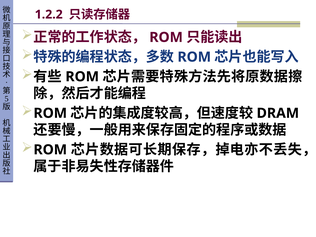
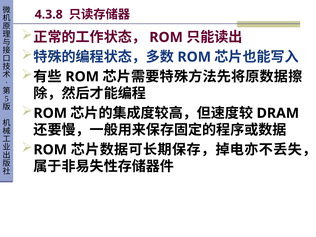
1.2.2: 1.2.2 -> 4.3.8
